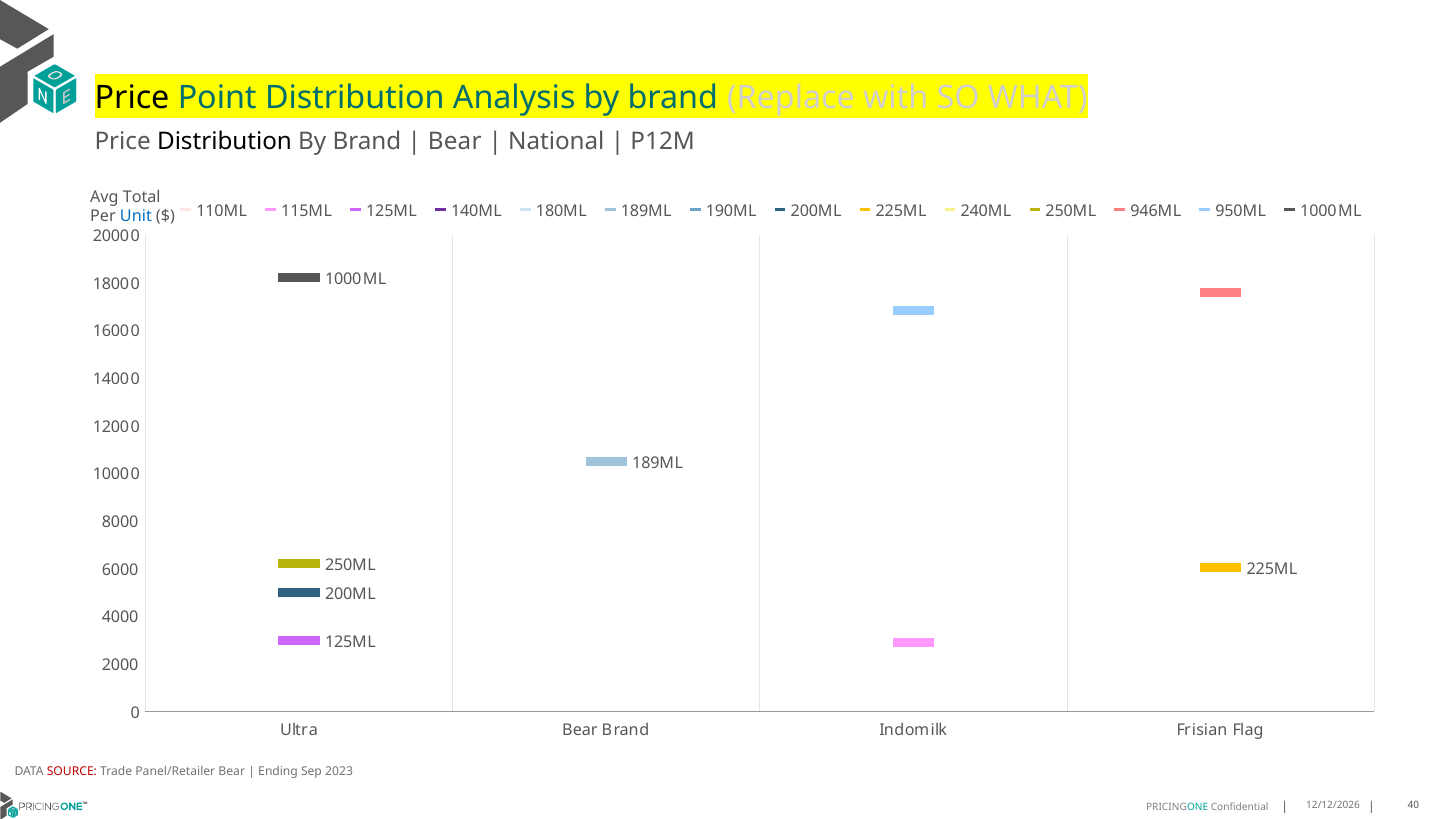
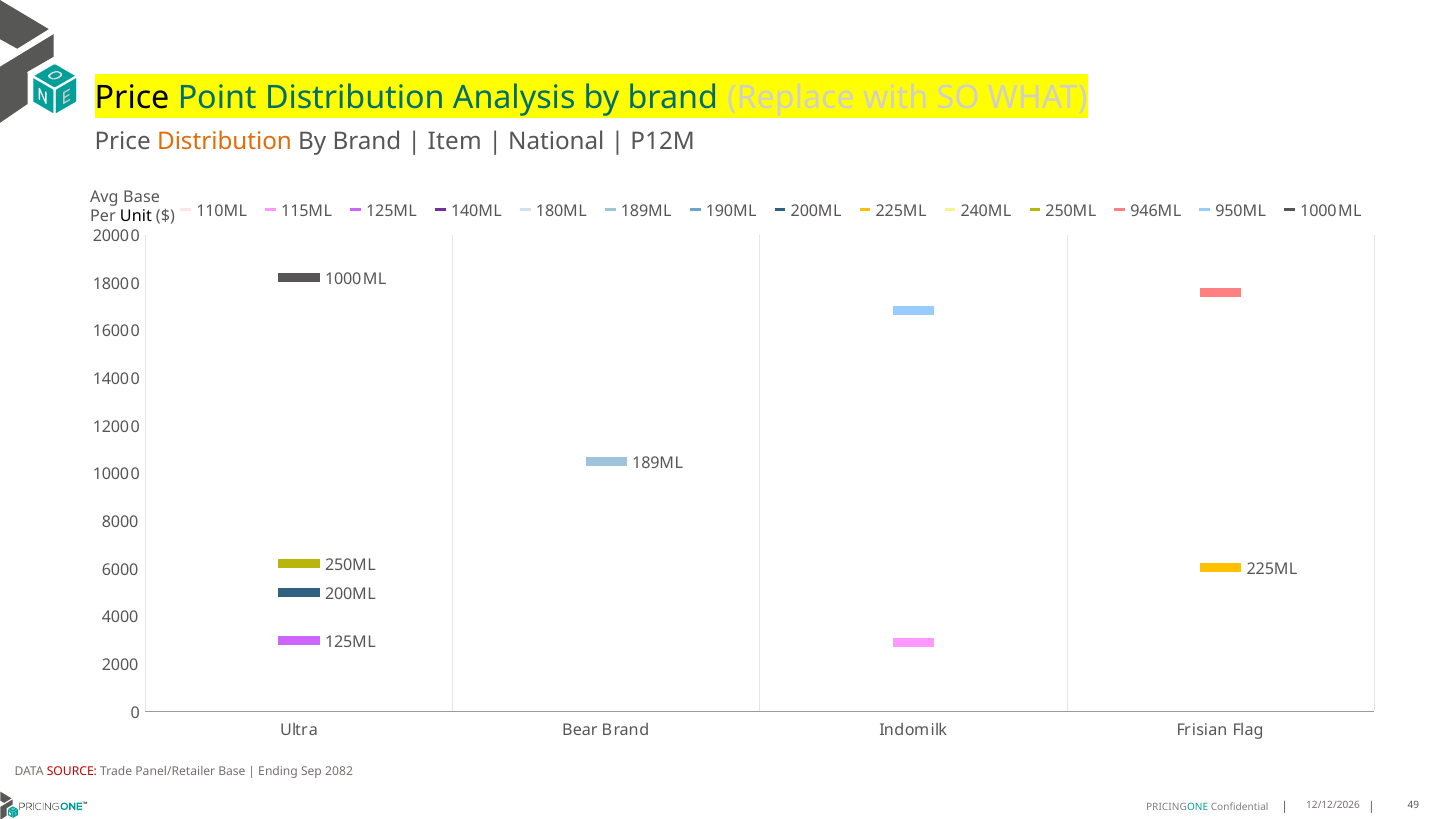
Distribution at (225, 142) colour: black -> orange
Bear at (455, 142): Bear -> Item
Avg Total: Total -> Base
Unit colour: blue -> black
Panel/Retailer Bear: Bear -> Base
2023: 2023 -> 2082
40: 40 -> 49
